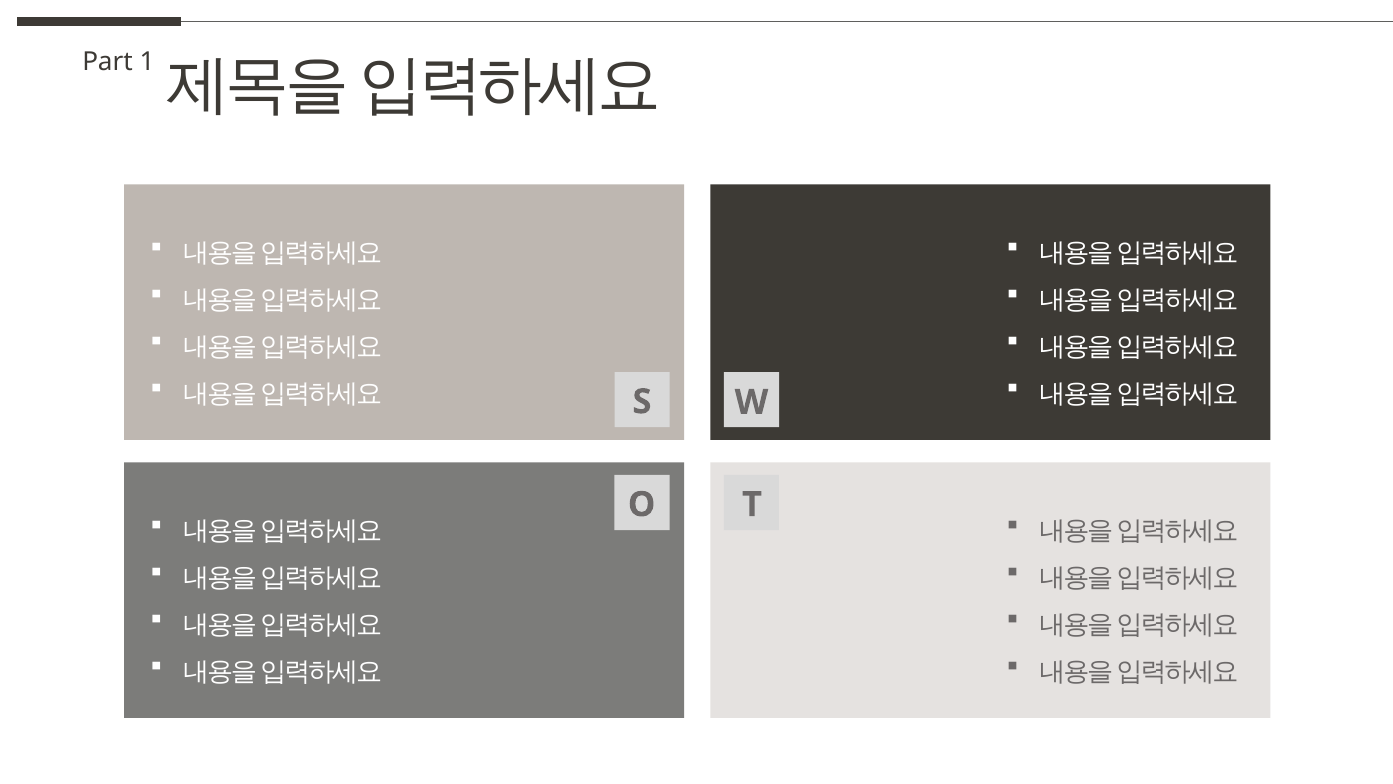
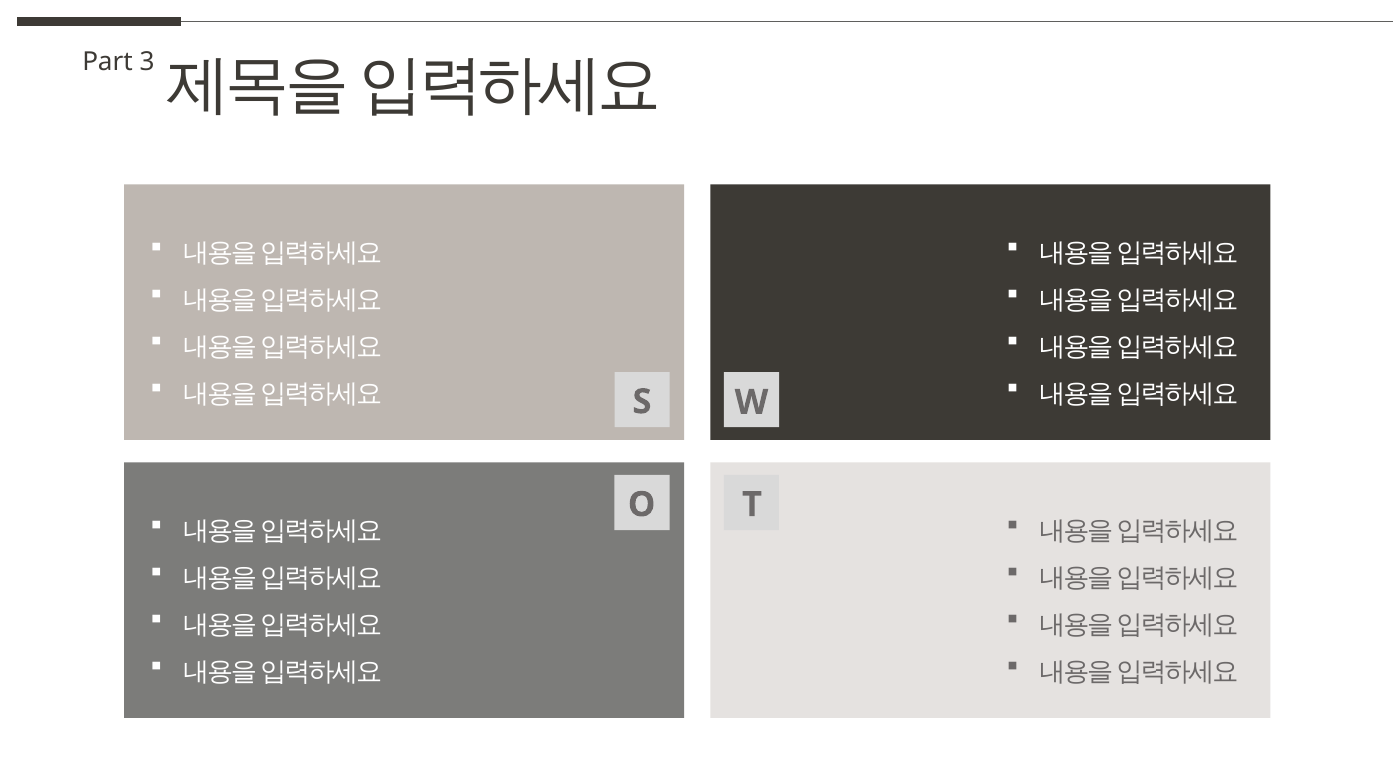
1: 1 -> 3
